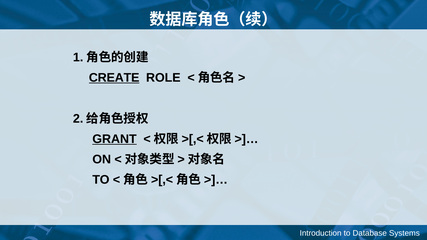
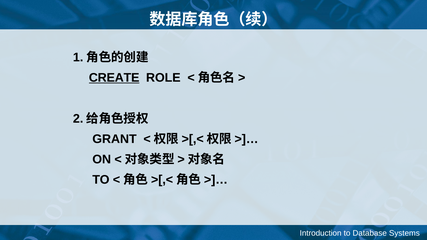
GRANT underline: present -> none
